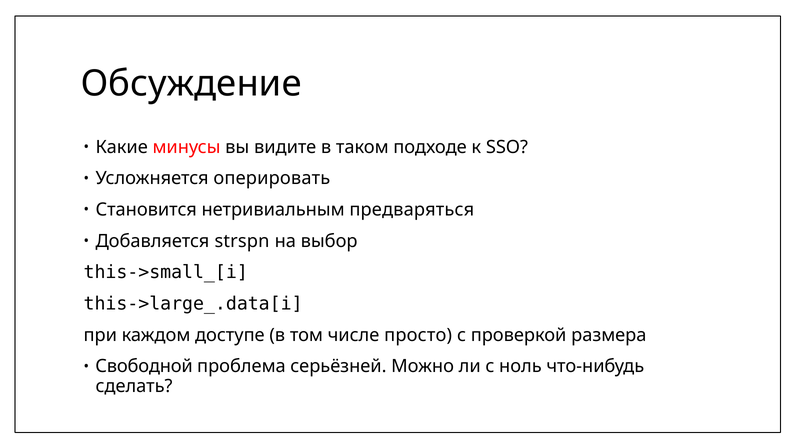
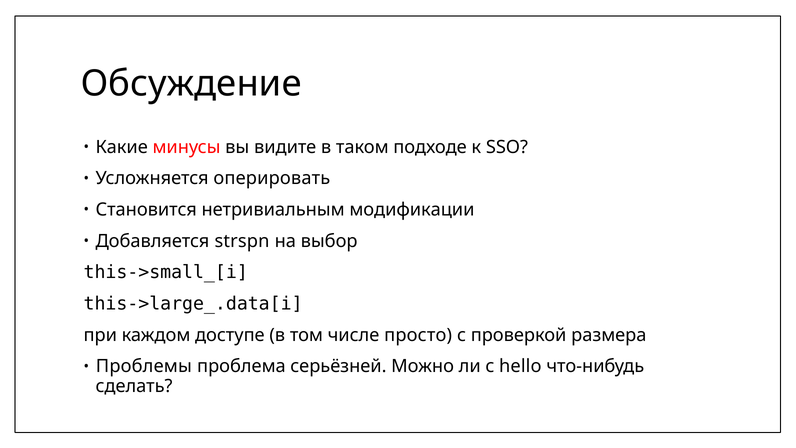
предваряться: предваряться -> модификации
Свободной: Свободной -> Проблемы
ноль: ноль -> hello
